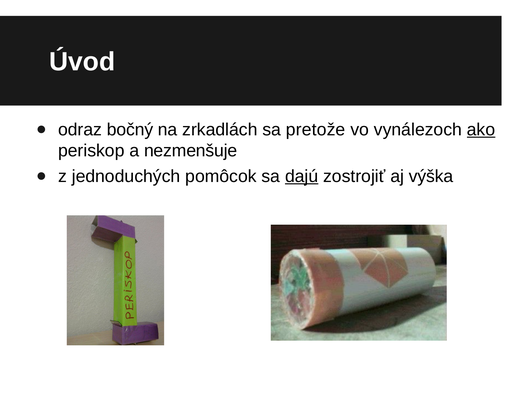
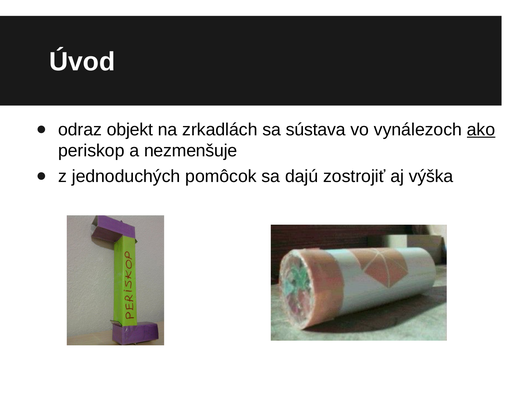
bočný: bočný -> objekt
pretože: pretože -> sústava
dajú underline: present -> none
